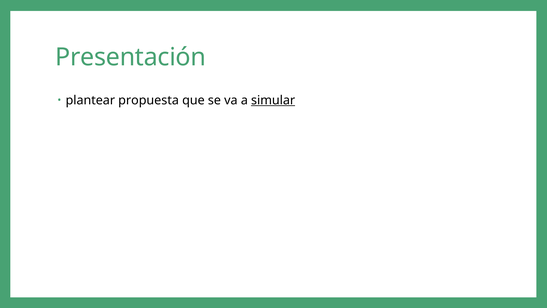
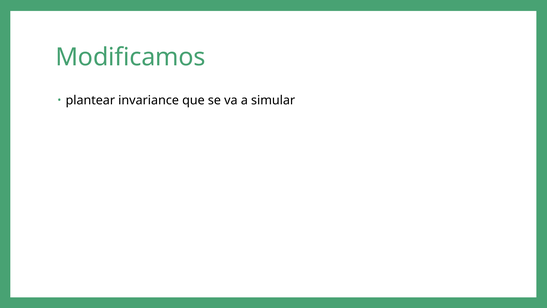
Presentación: Presentación -> Modificamos
propuesta: propuesta -> invariance
simular underline: present -> none
